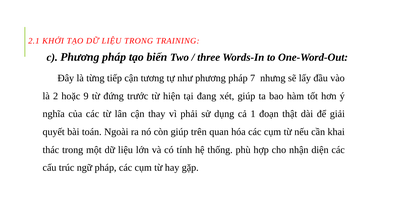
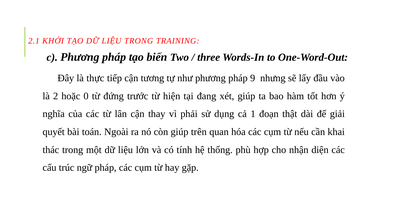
từng: từng -> thực
7: 7 -> 9
9: 9 -> 0
